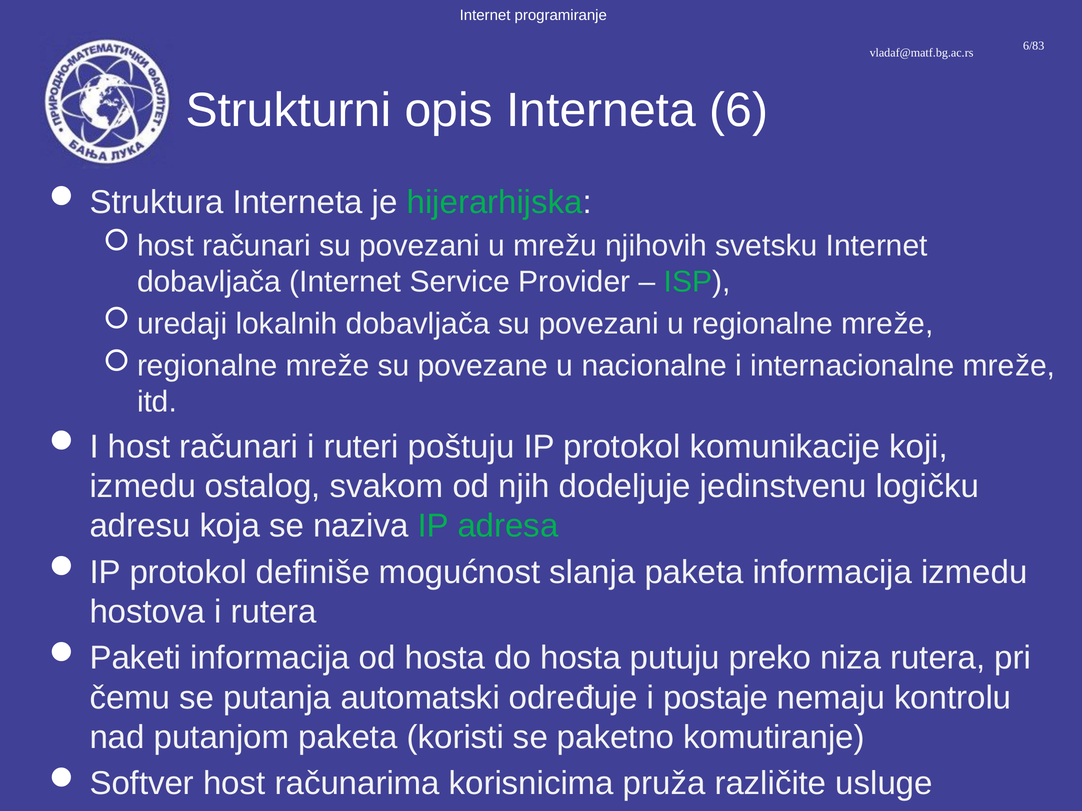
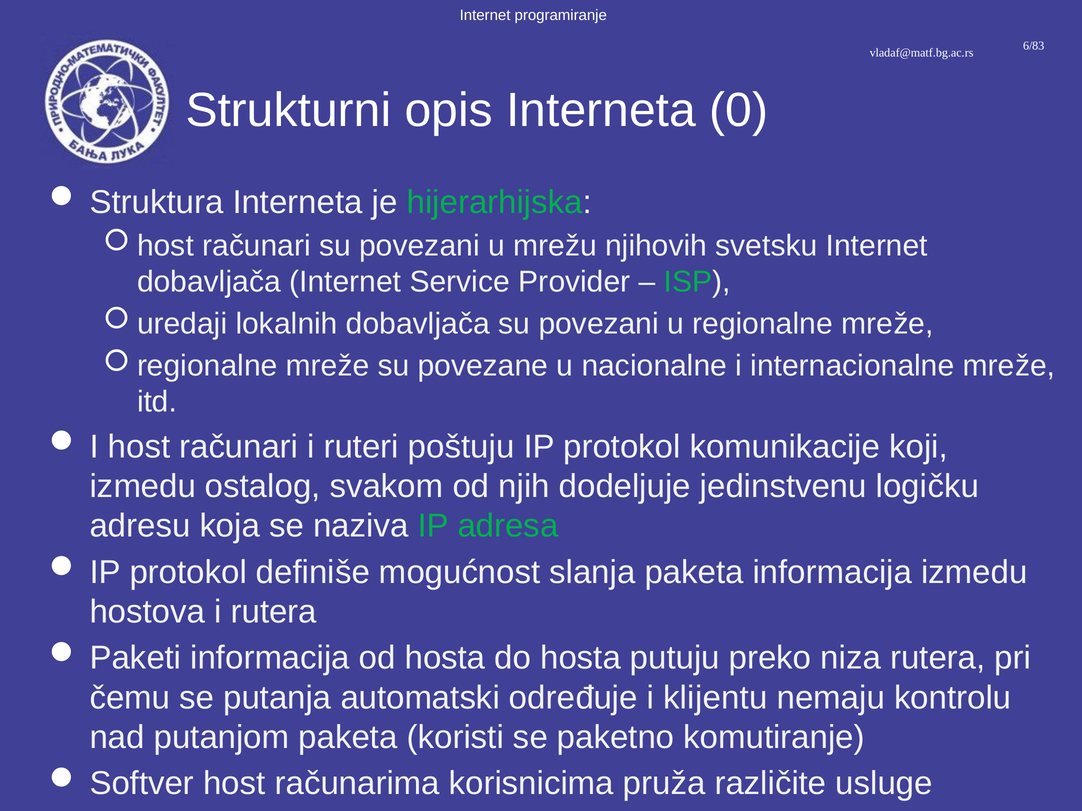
6: 6 -> 0
postaje: postaje -> klijentu
